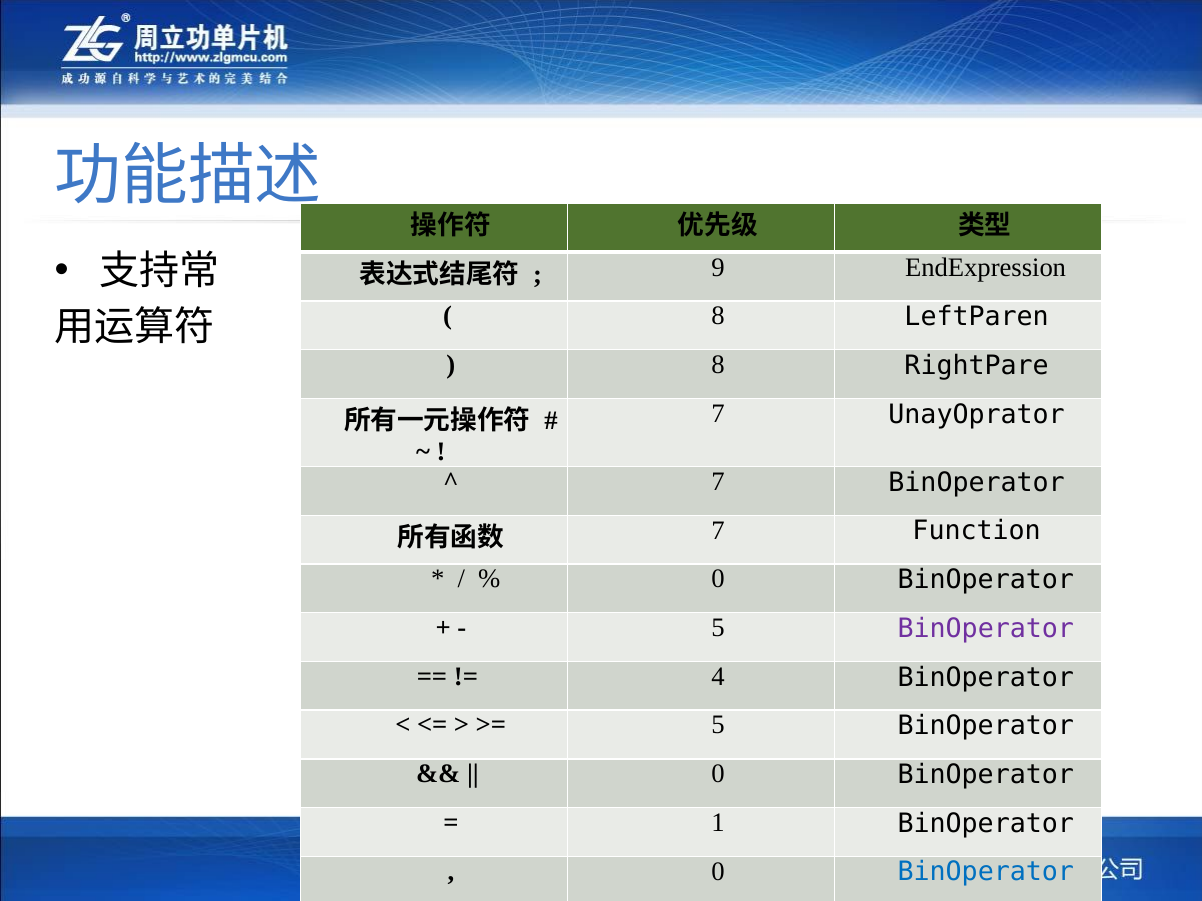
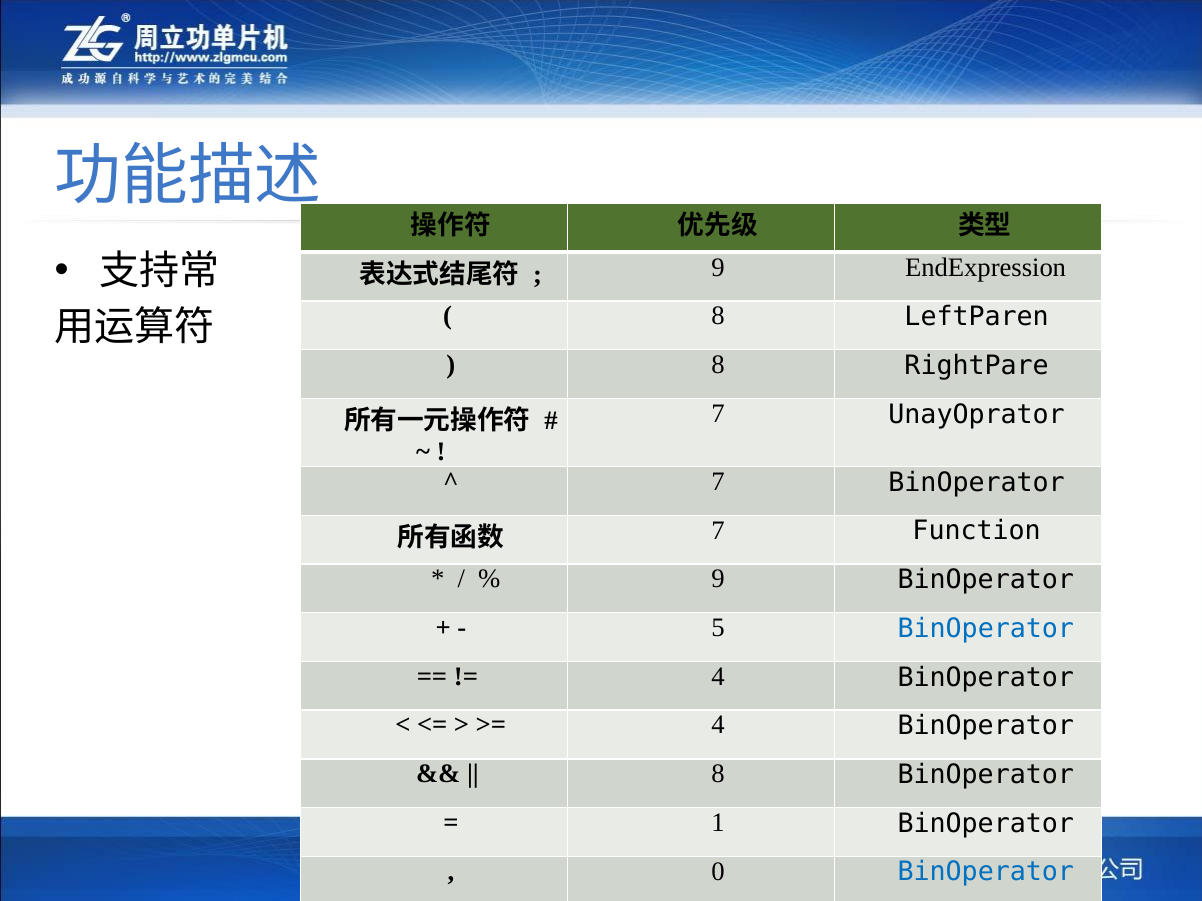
0 at (718, 579): 0 -> 9
BinOperator at (986, 629) colour: purple -> blue
5 at (718, 726): 5 -> 4
0 at (718, 774): 0 -> 8
